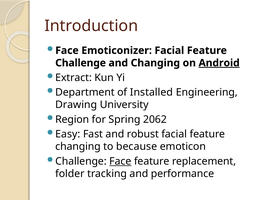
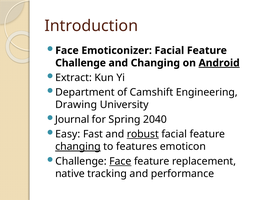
Installed: Installed -> Camshift
Region: Region -> Journal
2062: 2062 -> 2040
robust underline: none -> present
changing at (78, 147) underline: none -> present
because: because -> features
folder: folder -> native
